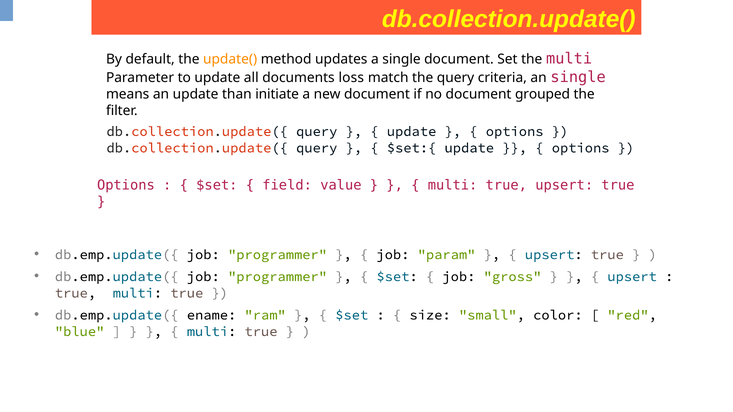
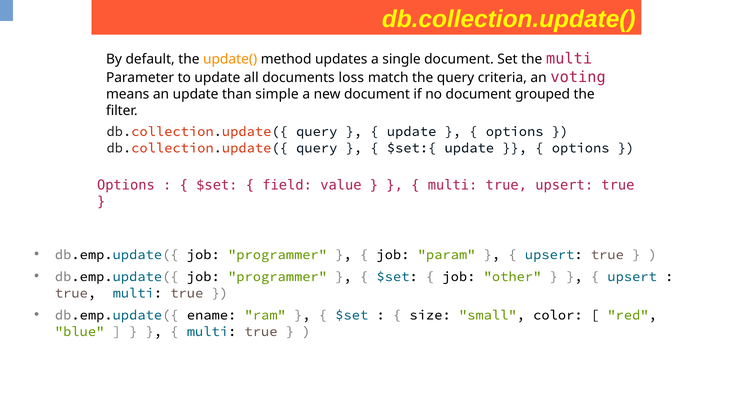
an single: single -> voting
initiate: initiate -> simple
gross: gross -> other
